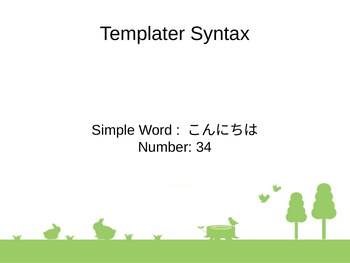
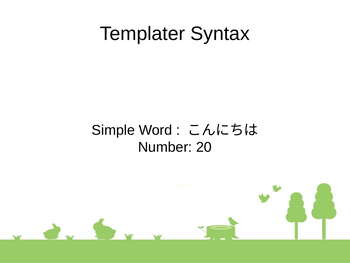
34: 34 -> 20
